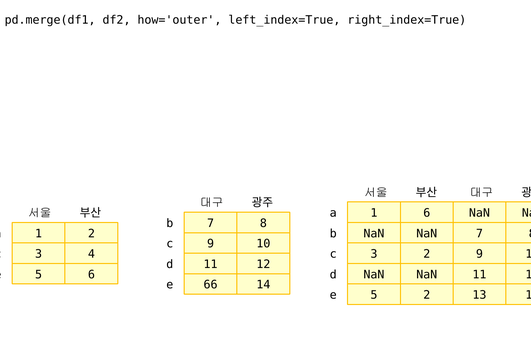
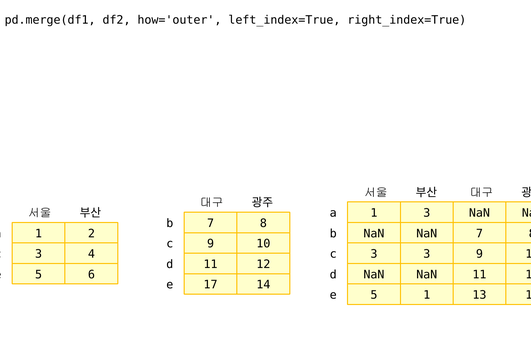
a 1 6: 6 -> 3
3 2: 2 -> 3
66: 66 -> 17
e 5 2: 2 -> 1
